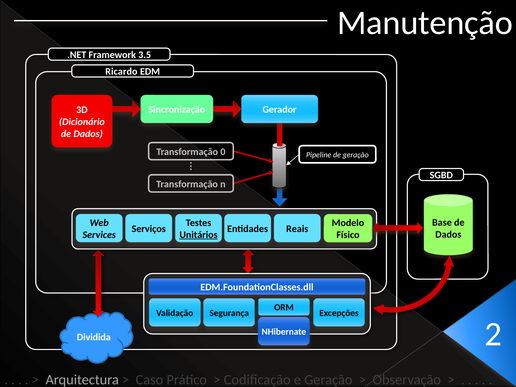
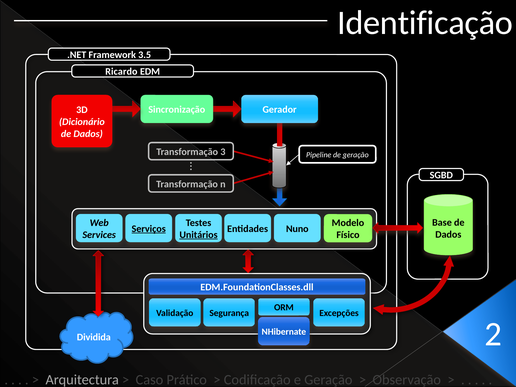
Manutenção: Manutenção -> Identificação
0: 0 -> 3
Serviços underline: none -> present
Reais: Reais -> Nuno
